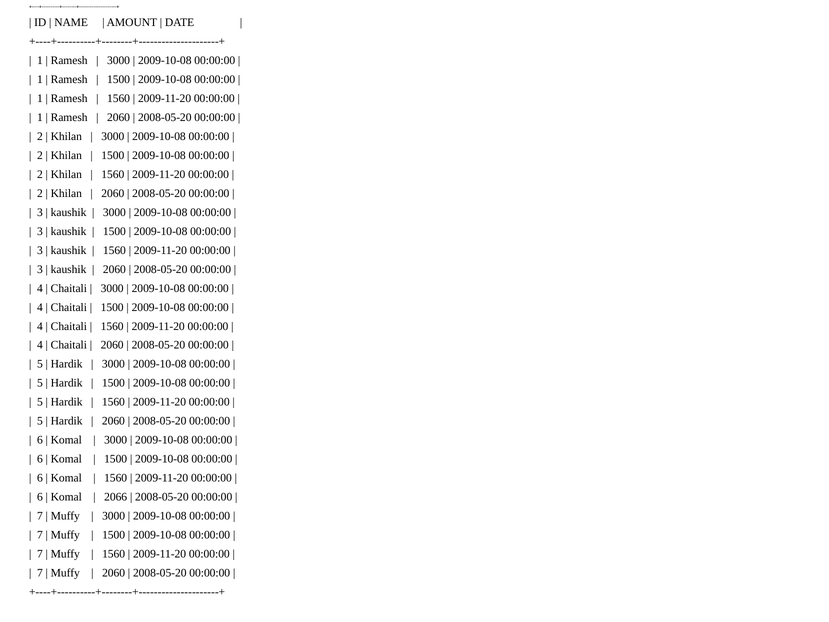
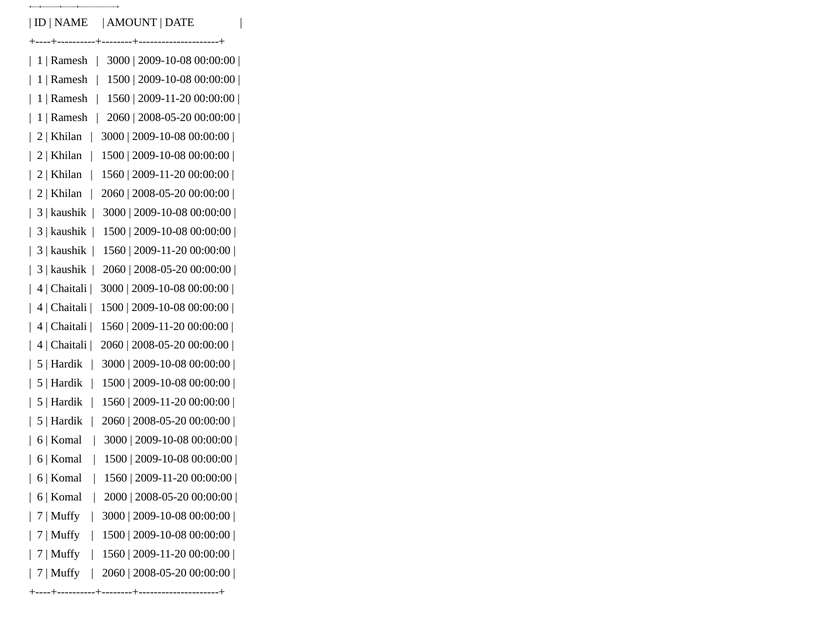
2066: 2066 -> 2000
